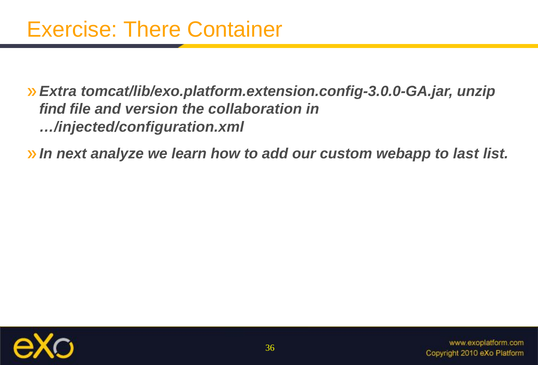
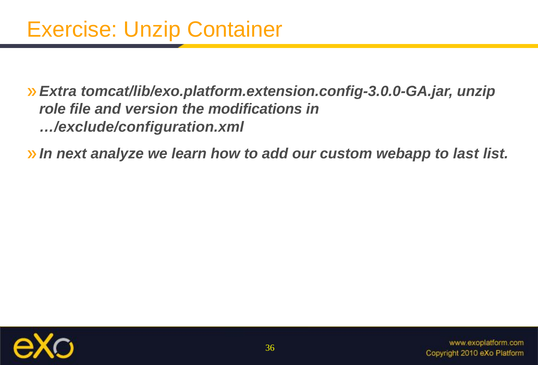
Exercise There: There -> Unzip
find: find -> role
collaboration: collaboration -> modifications
…/injected/configuration.xml: …/injected/configuration.xml -> …/exclude/configuration.xml
